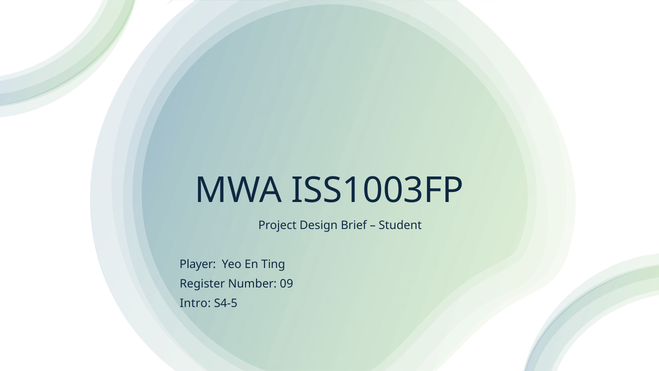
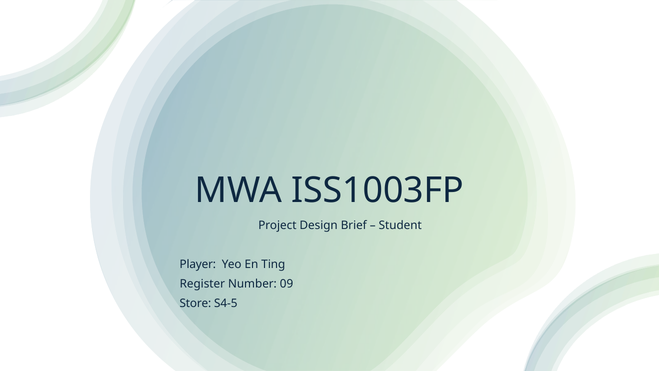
Intro: Intro -> Store
